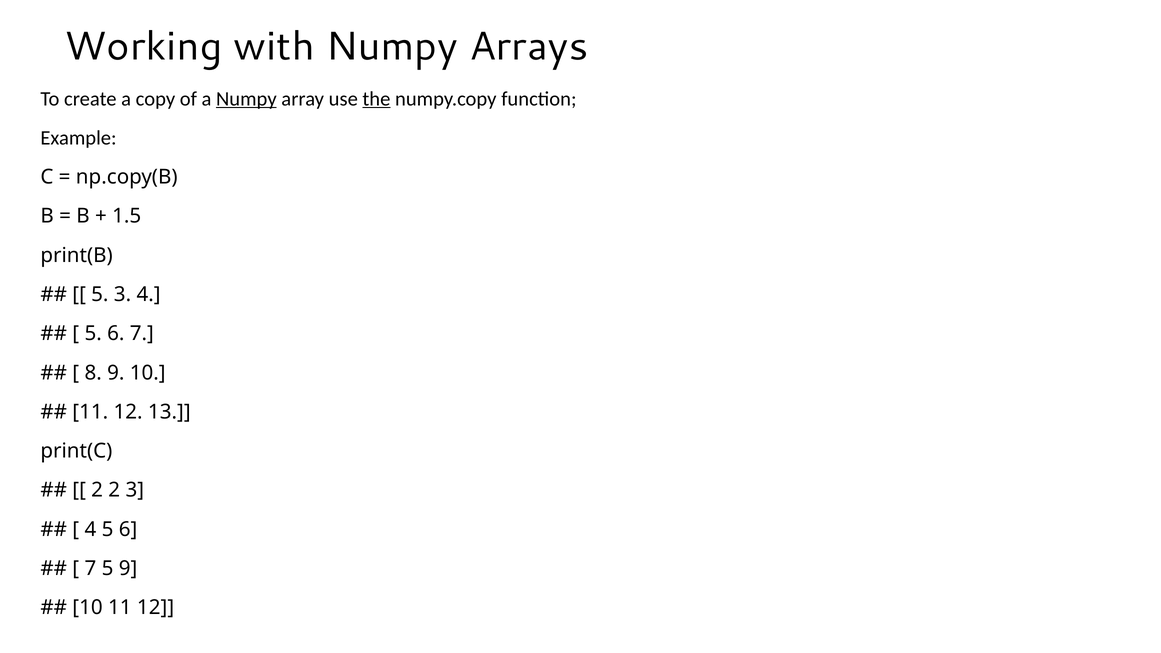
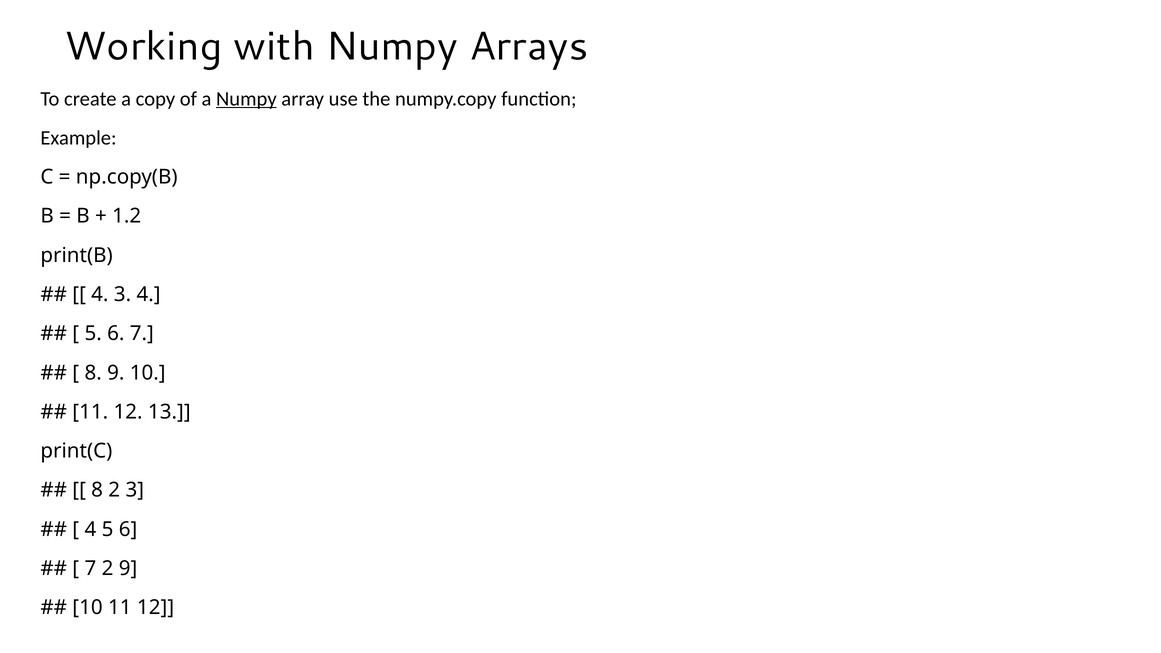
the underline: present -> none
1.5: 1.5 -> 1.2
5 at (100, 295): 5 -> 4
2 at (97, 490): 2 -> 8
7 5: 5 -> 2
